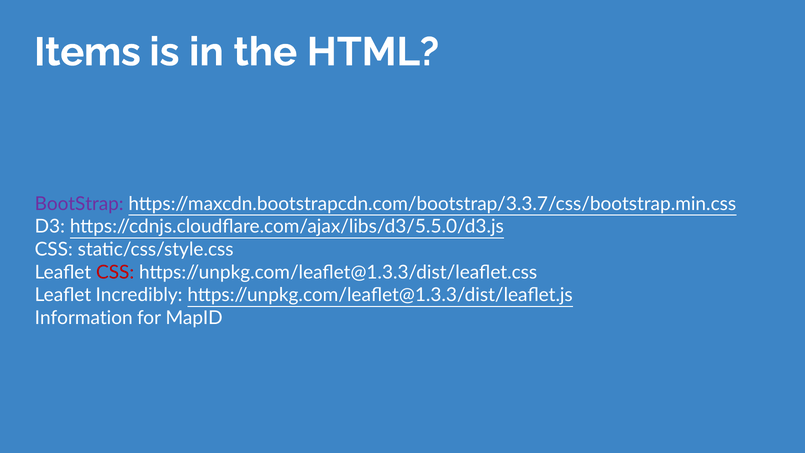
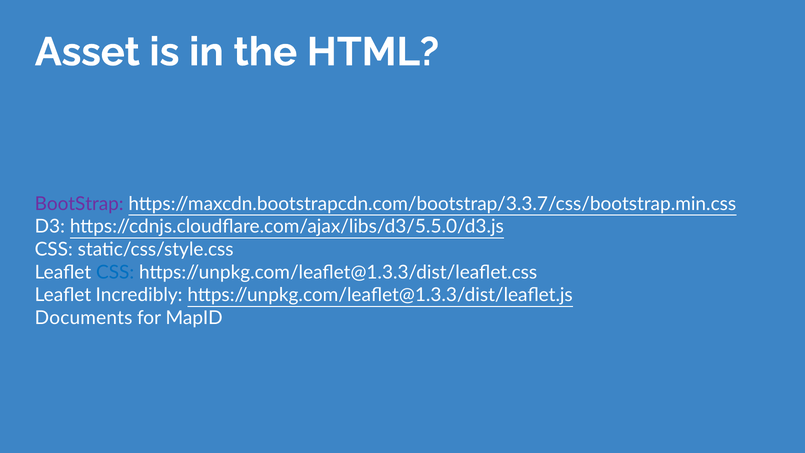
Items: Items -> Asset
CSS at (115, 272) colour: red -> blue
Information: Information -> Documents
